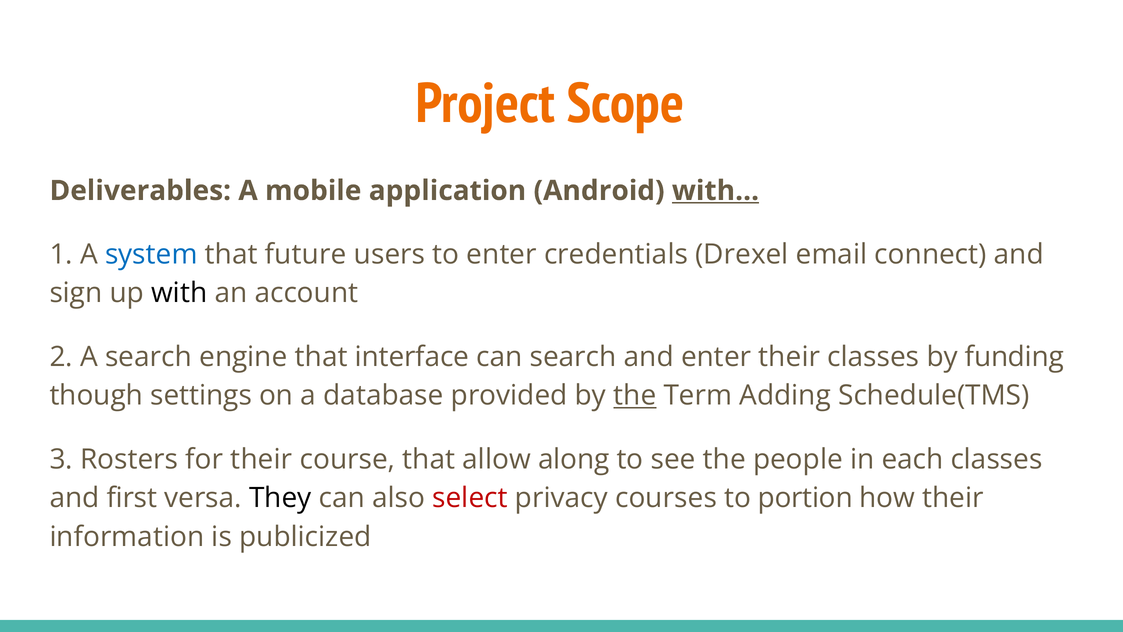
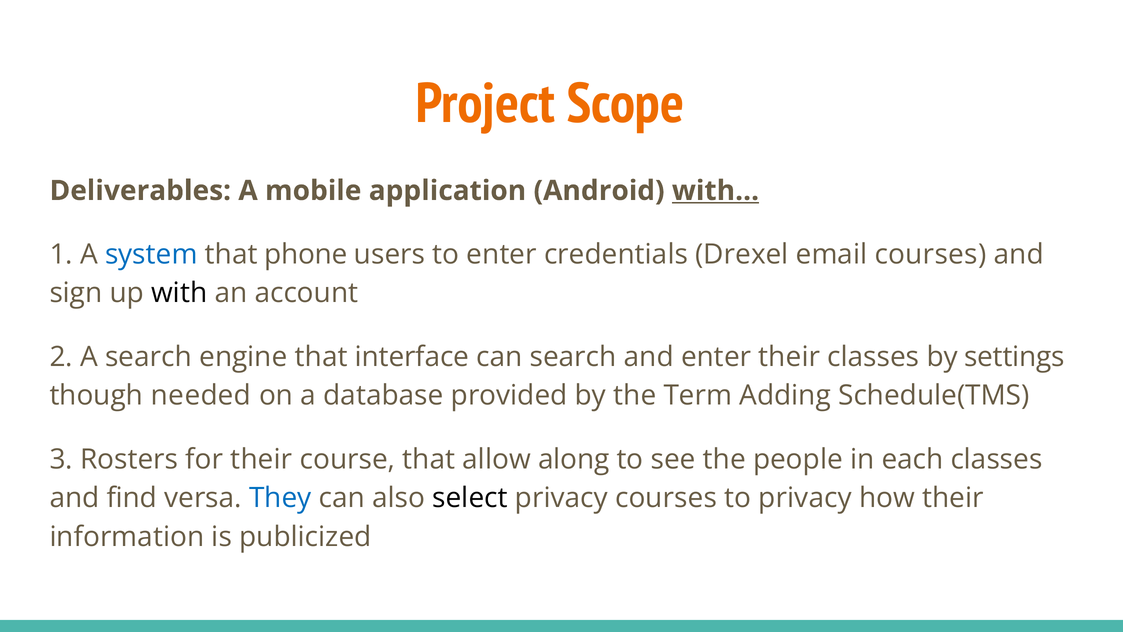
future: future -> phone
email connect: connect -> courses
funding: funding -> settings
settings: settings -> needed
the at (635, 395) underline: present -> none
first: first -> find
They colour: black -> blue
select colour: red -> black
to portion: portion -> privacy
